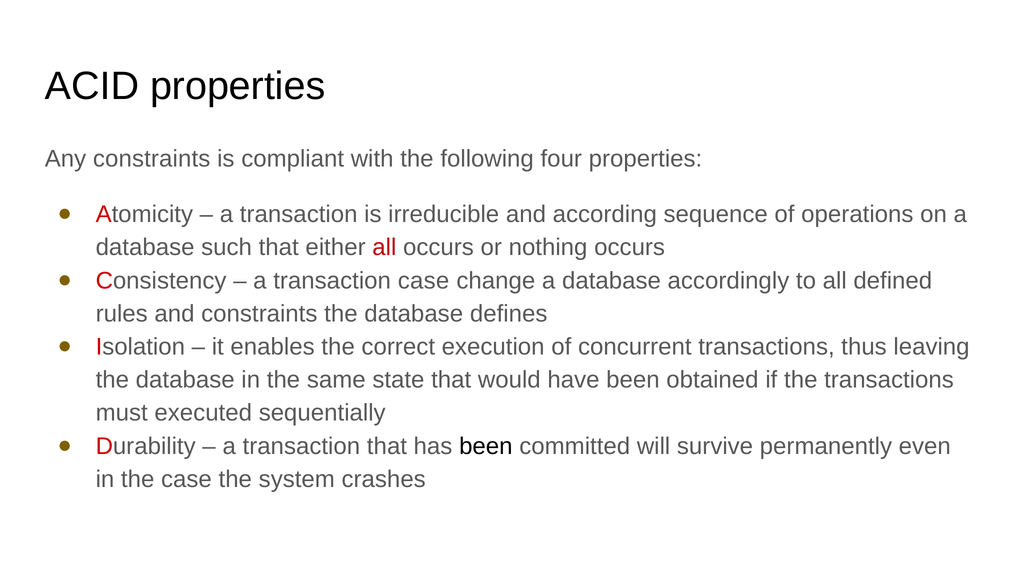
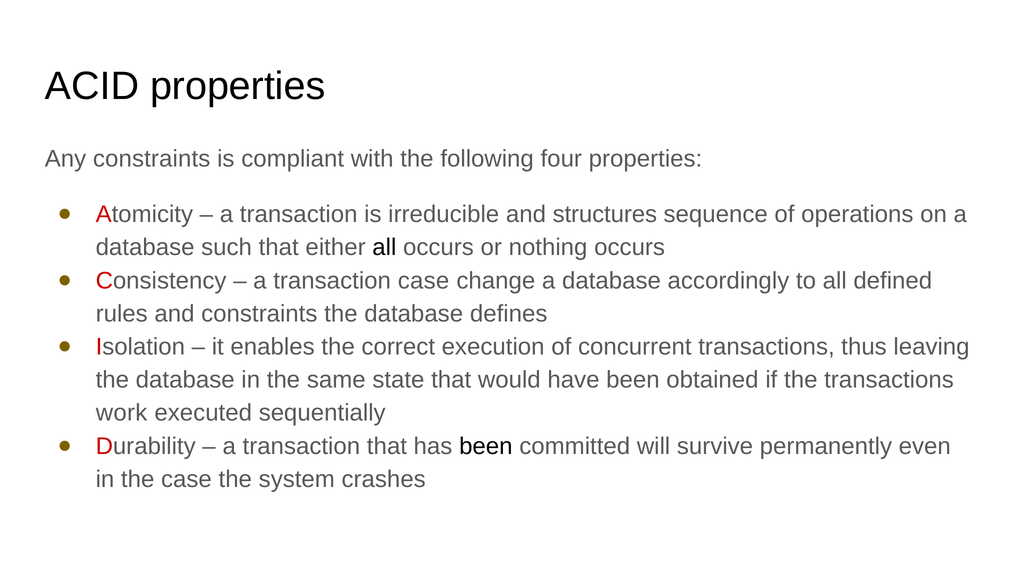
according: according -> structures
all at (384, 248) colour: red -> black
must: must -> work
